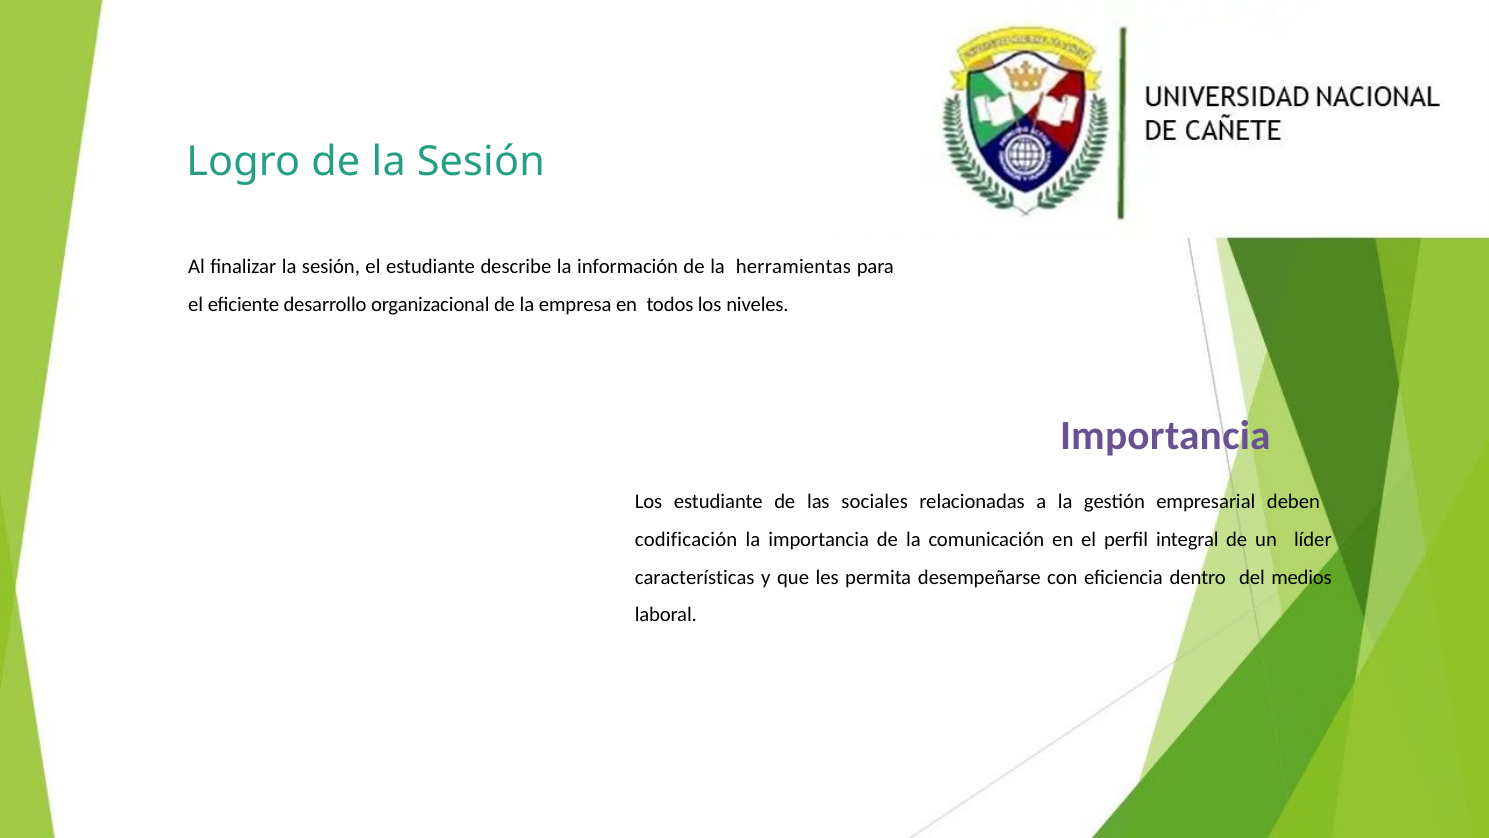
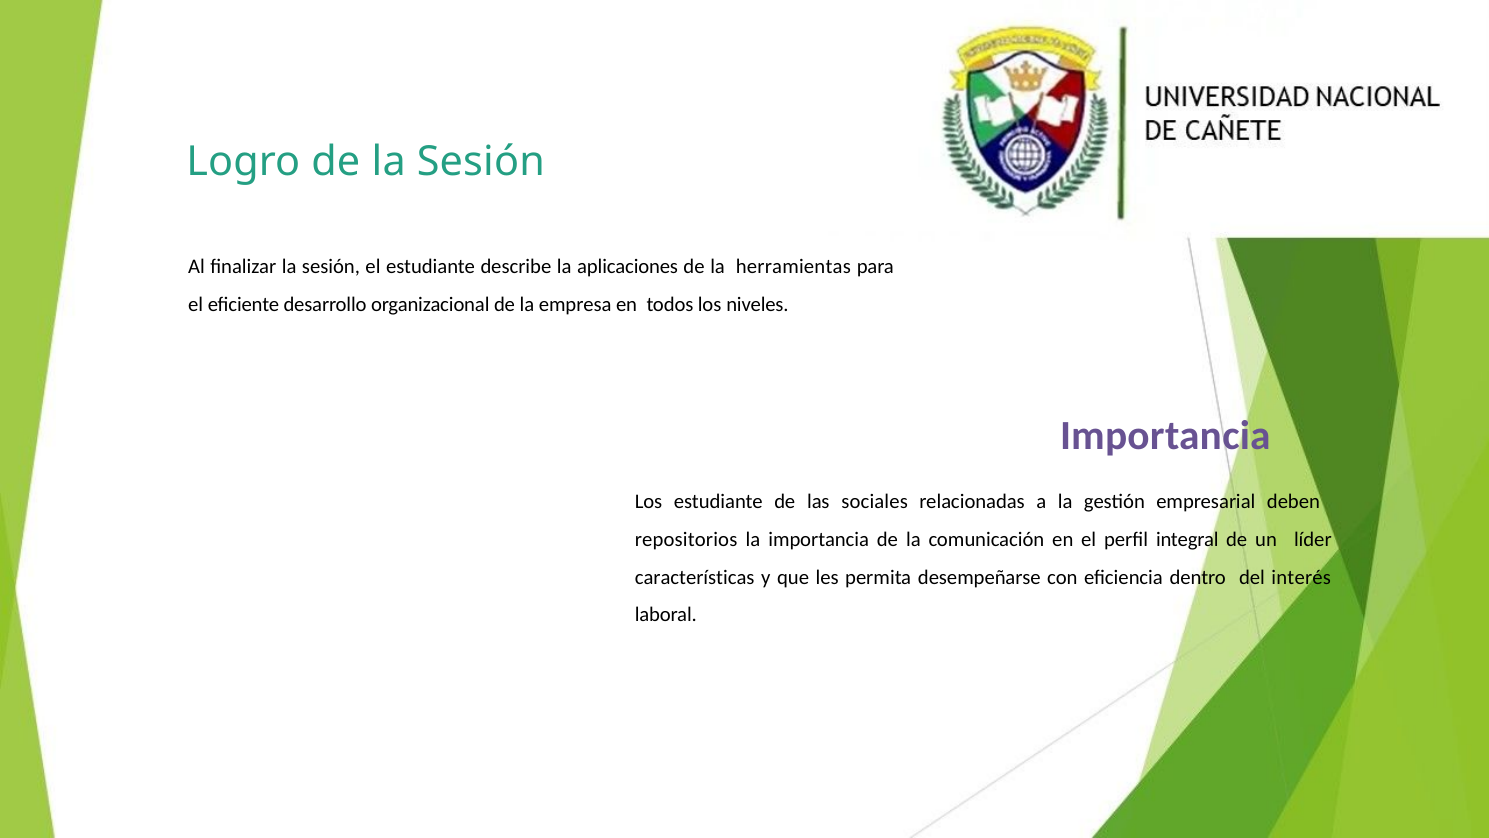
información: información -> aplicaciones
codificación: codificación -> repositorios
medios: medios -> interés
